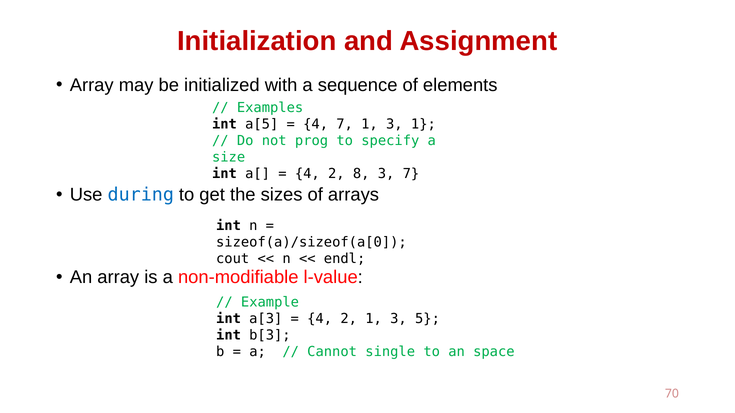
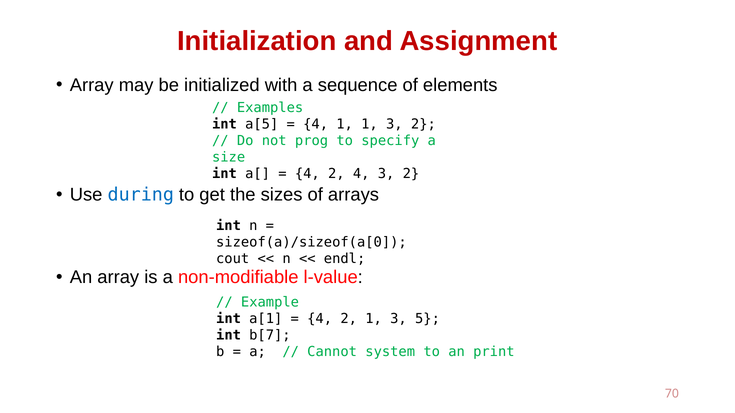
4 7: 7 -> 1
1 3 1: 1 -> 2
2 8: 8 -> 4
7 at (411, 174): 7 -> 2
a[3: a[3 -> a[1
b[3: b[3 -> b[7
single: single -> system
space: space -> print
